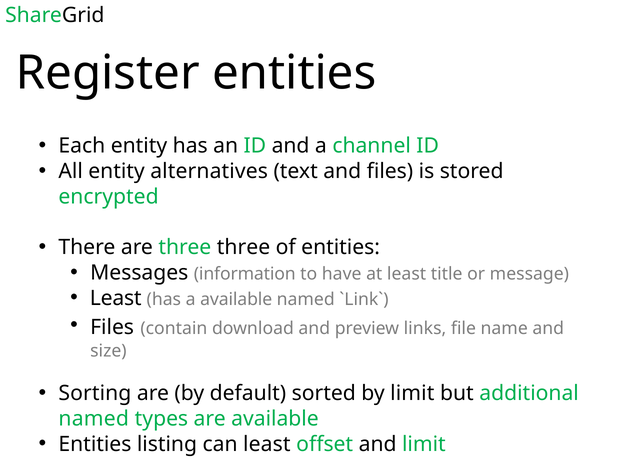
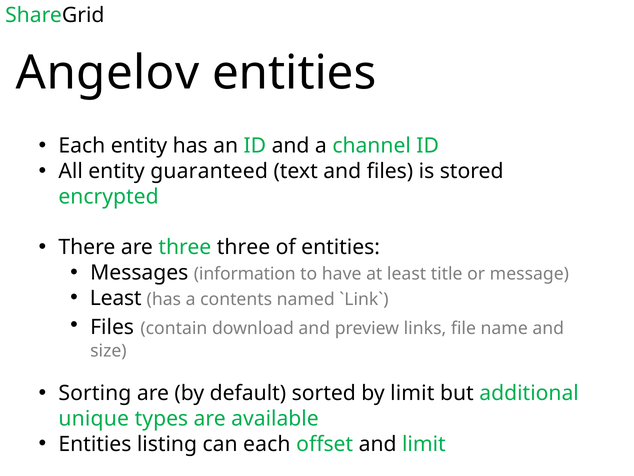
Register: Register -> Angelov
alternatives: alternatives -> guaranteed
a available: available -> contents
named at (94, 418): named -> unique
can least: least -> each
